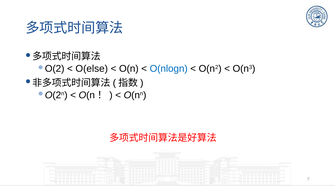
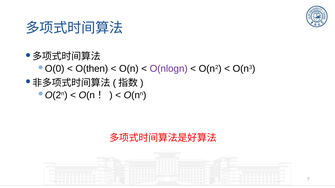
O(2: O(2 -> O(0
O(else: O(else -> O(then
O(nlogn colour: blue -> purple
